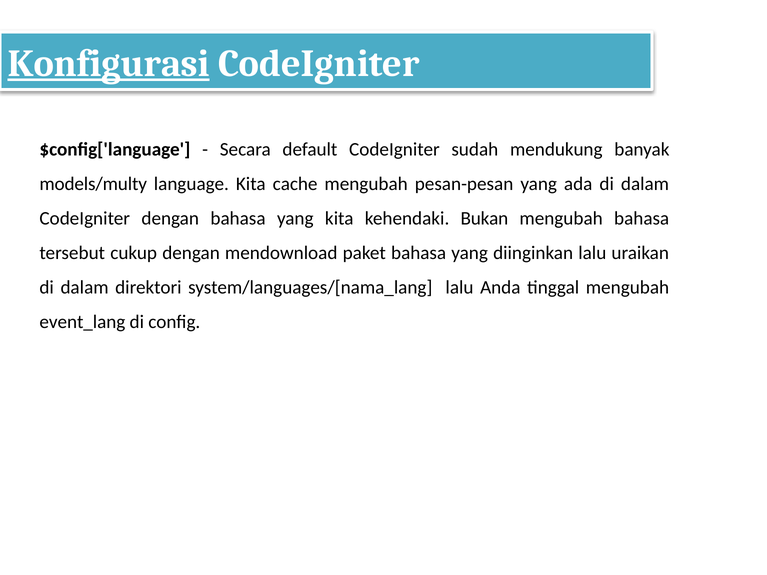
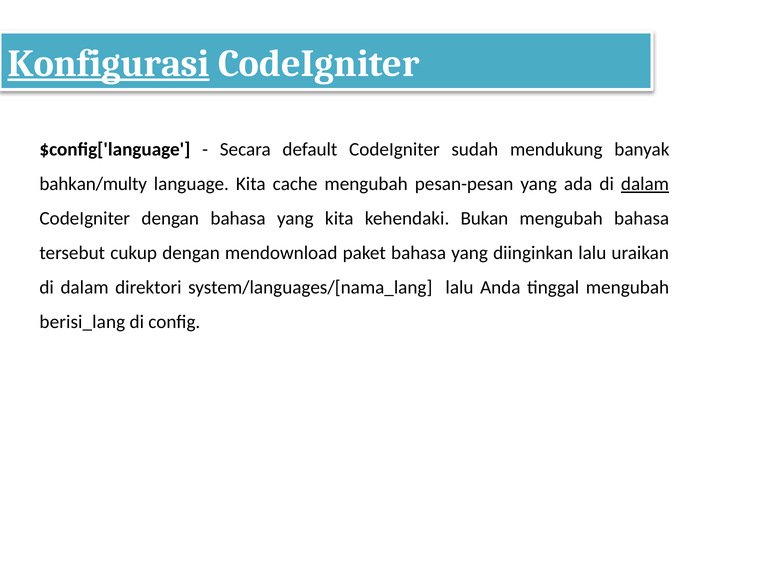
models/multy: models/multy -> bahkan/multy
dalam at (645, 184) underline: none -> present
event_lang: event_lang -> berisi_lang
